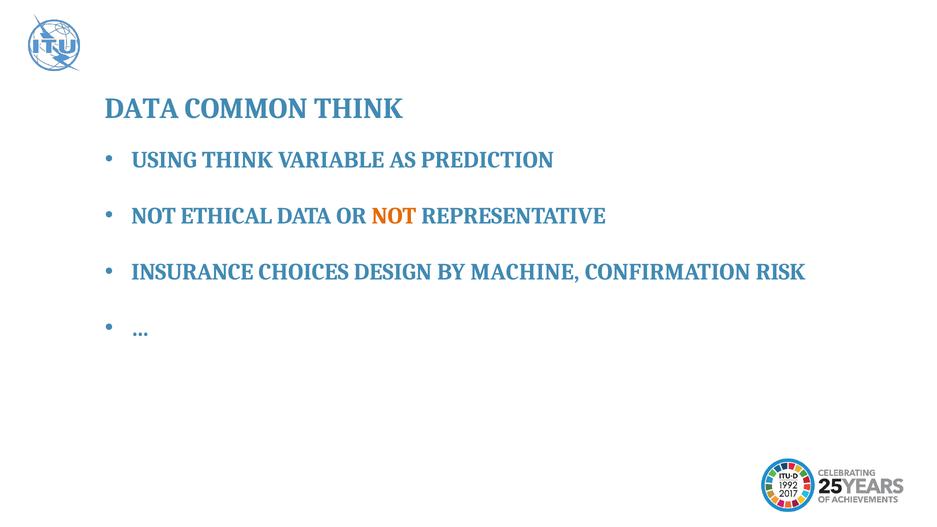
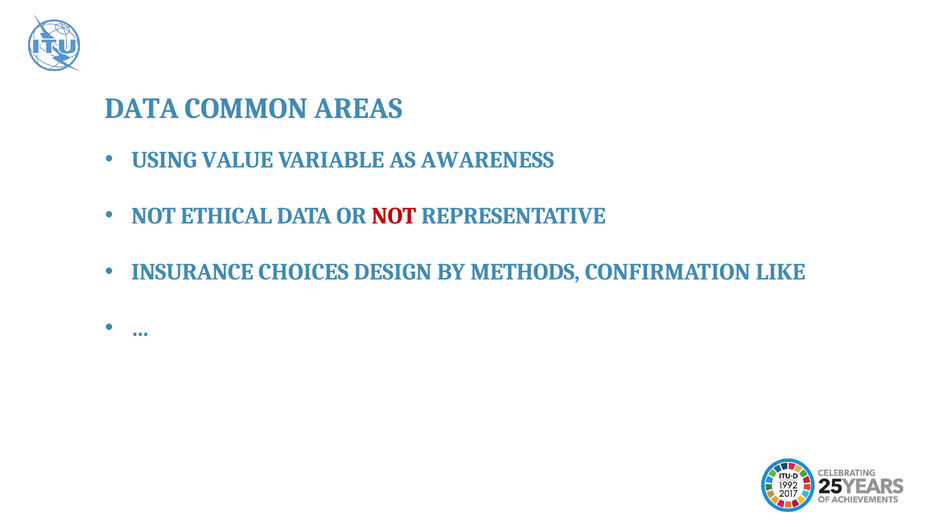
COMMON THINK: THINK -> AREAS
USING THINK: THINK -> VALUE
PREDICTION: PREDICTION -> AWARENESS
NOT at (394, 216) colour: orange -> red
MACHINE: MACHINE -> METHODS
RISK: RISK -> LIKE
